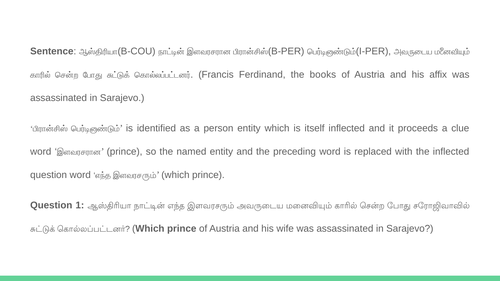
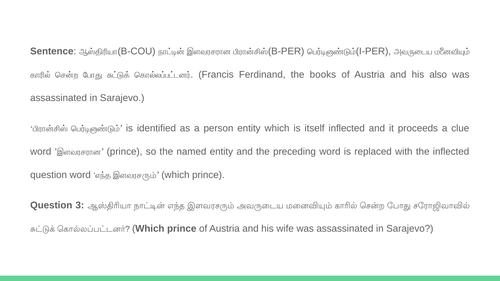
affix: affix -> also
1: 1 -> 3
